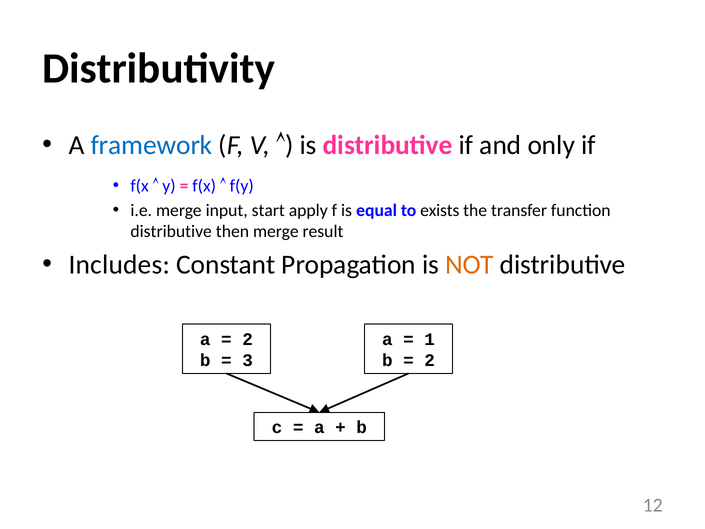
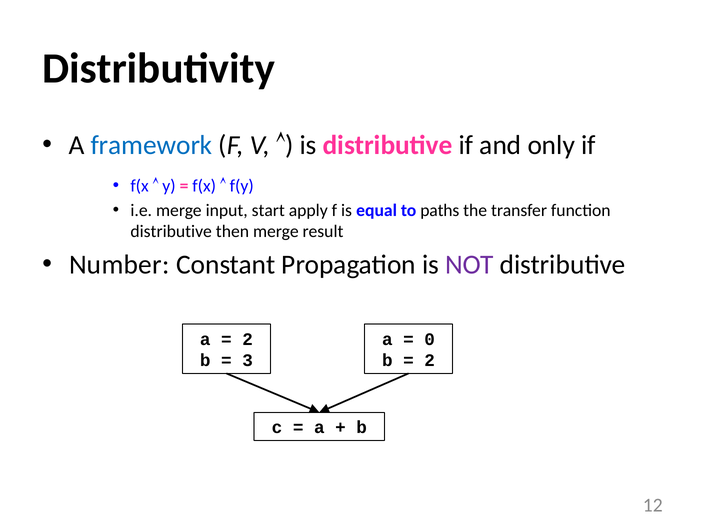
exists: exists -> paths
Includes: Includes -> Number
NOT colour: orange -> purple
1: 1 -> 0
